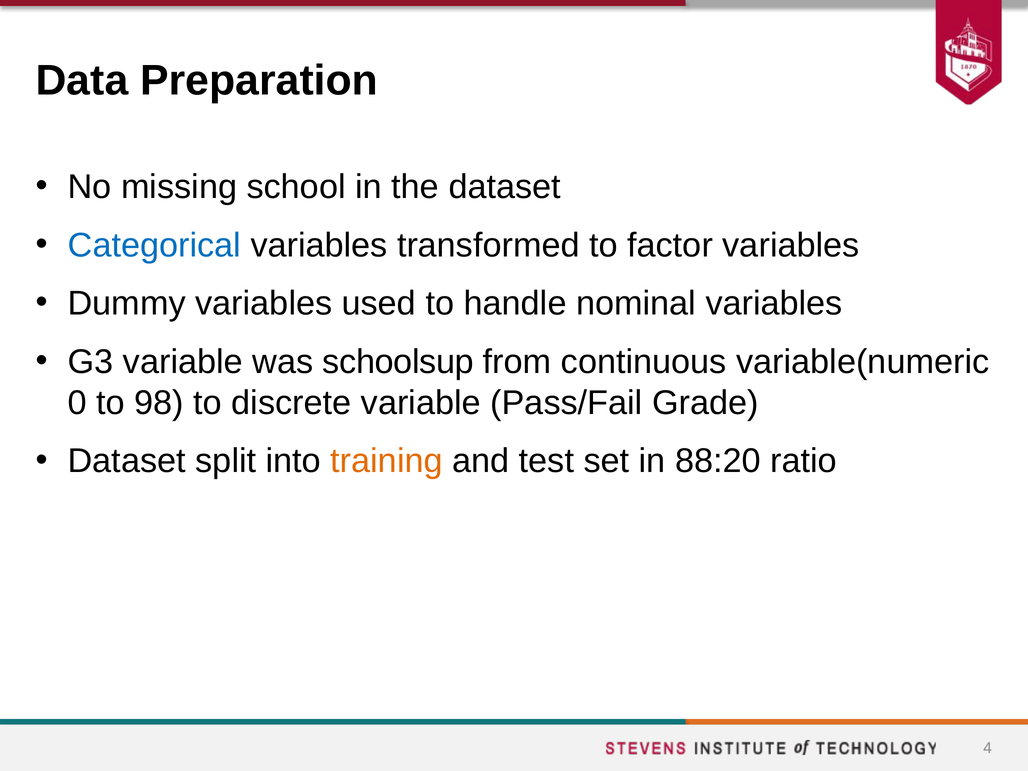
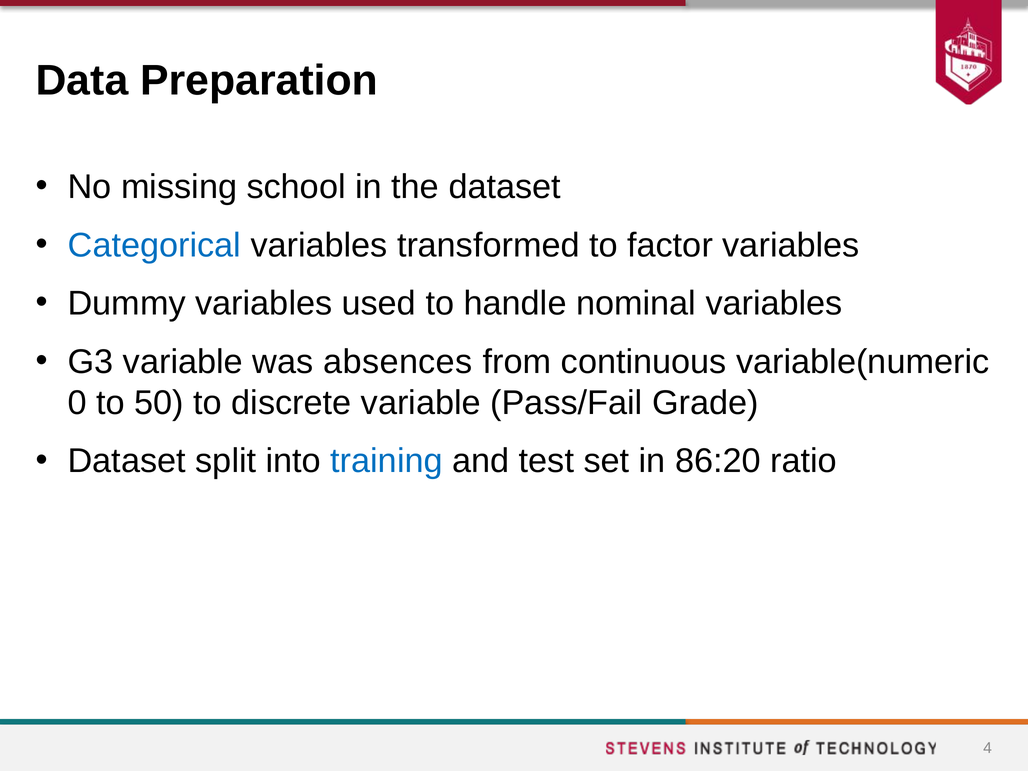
schoolsup: schoolsup -> absences
98: 98 -> 50
training colour: orange -> blue
88:20: 88:20 -> 86:20
